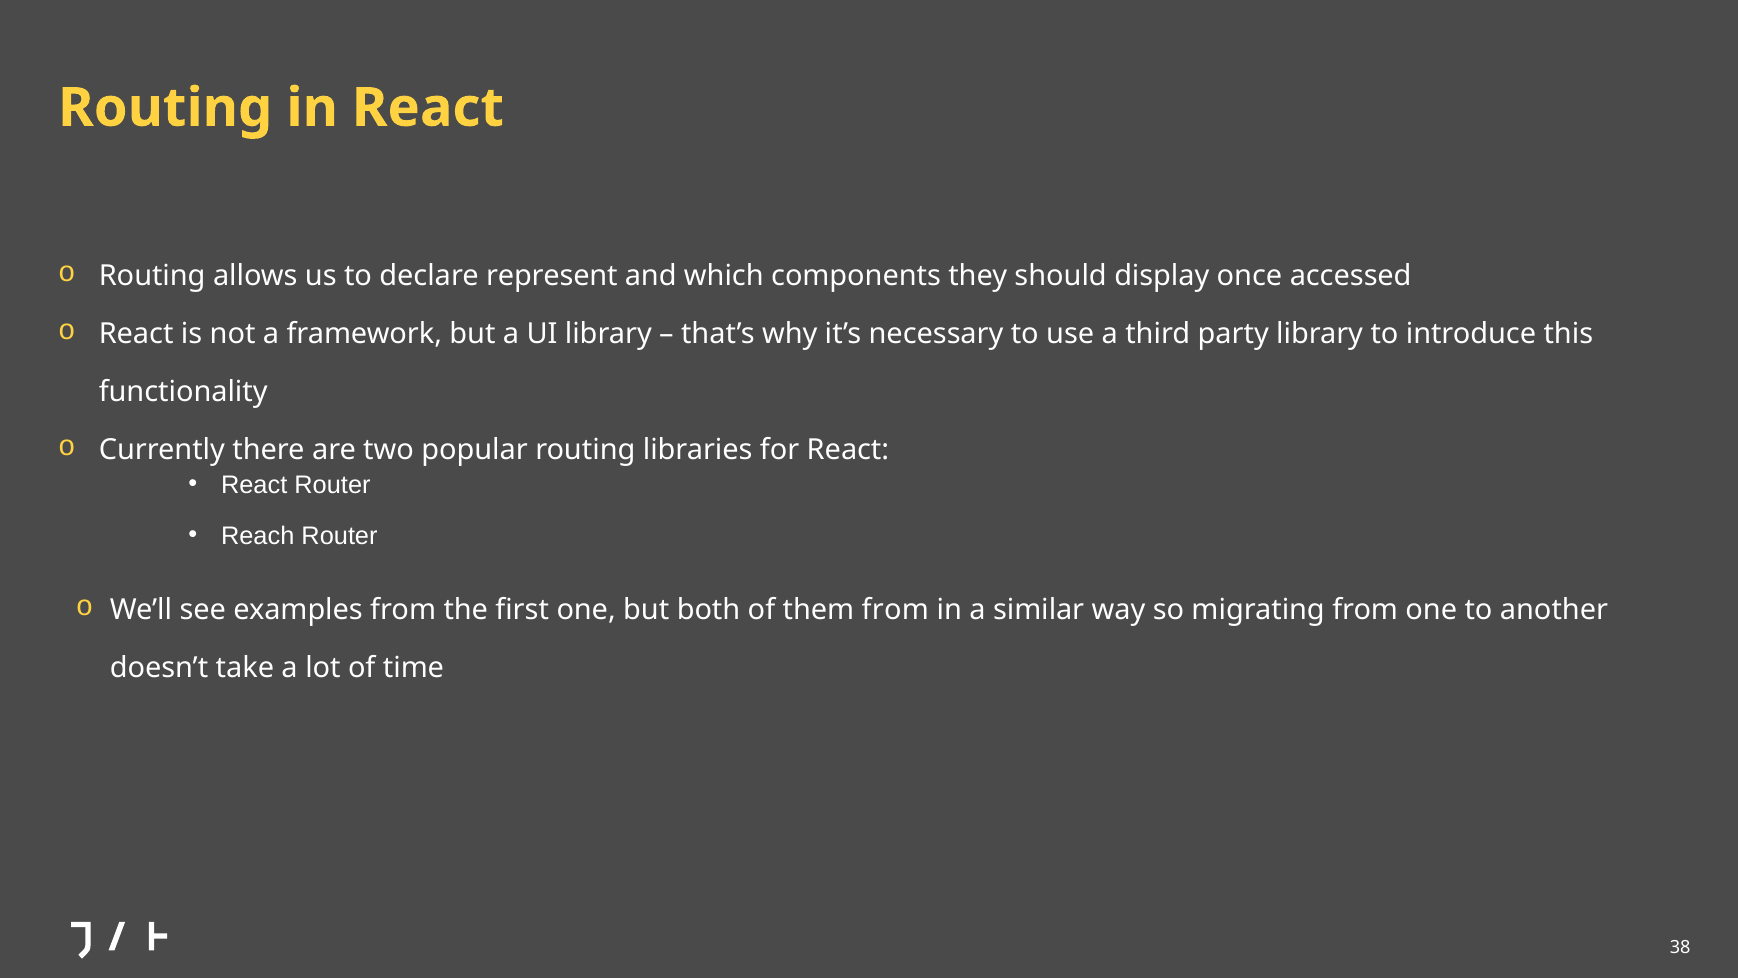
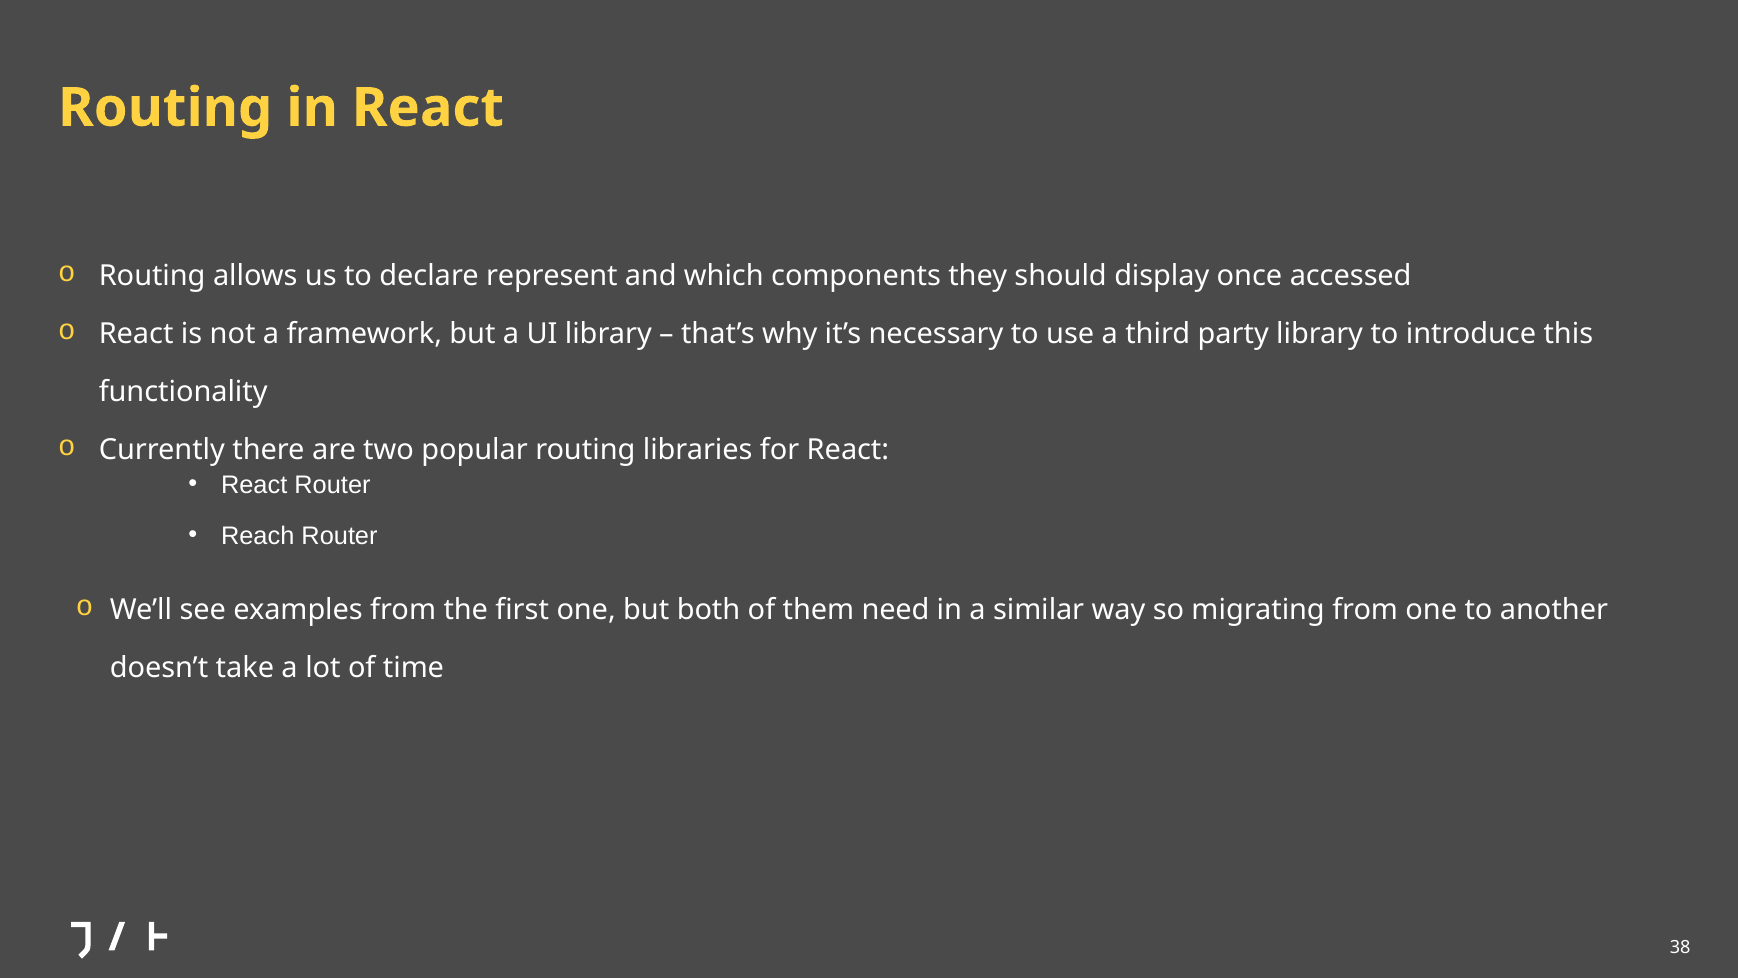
them from: from -> need
